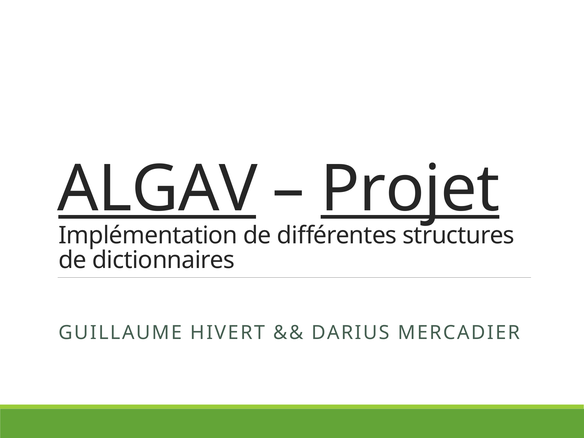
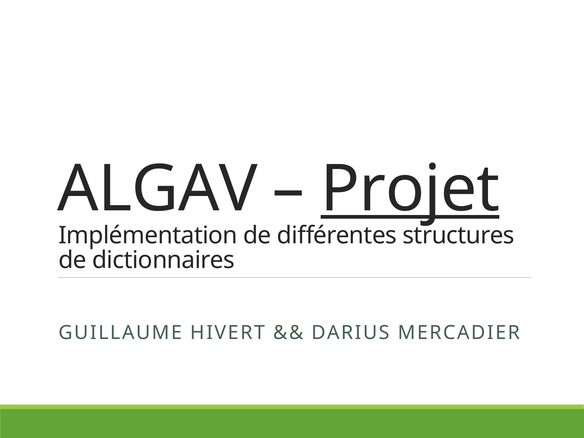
ALGAV underline: present -> none
